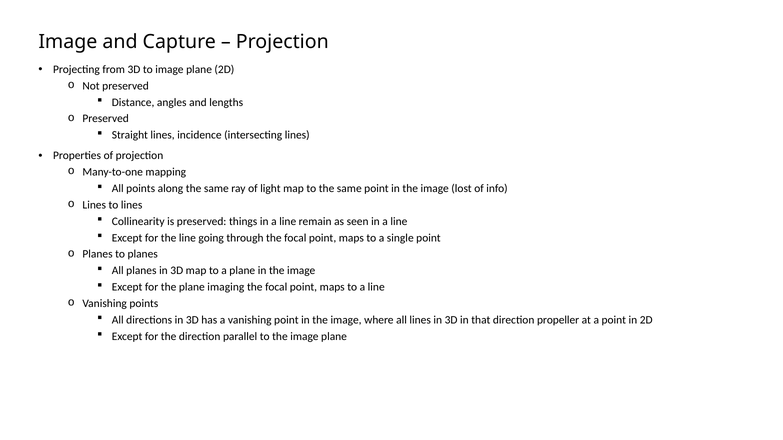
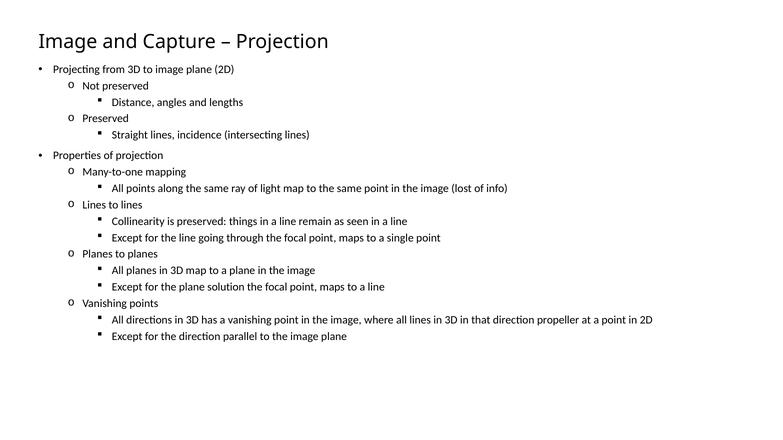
imaging: imaging -> solution
